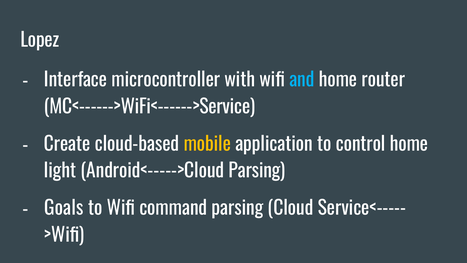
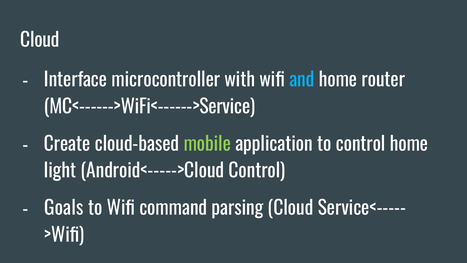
Lopez at (40, 40): Lopez -> Cloud
mobile colour: yellow -> light green
Android<----->Cloud Parsing: Parsing -> Control
